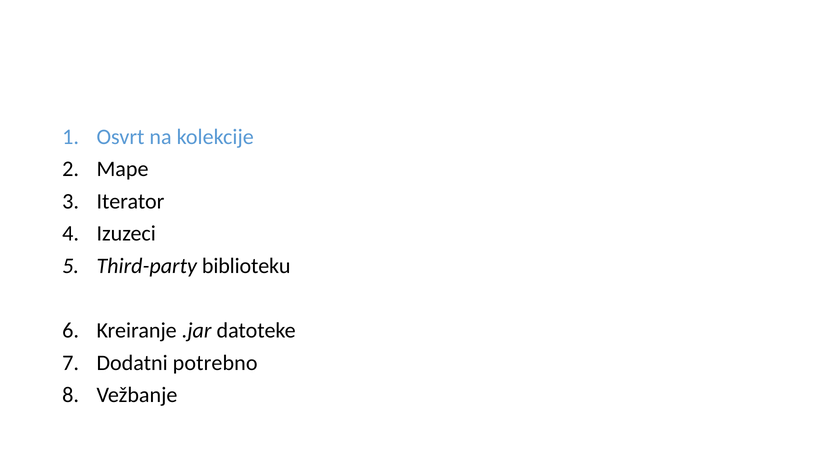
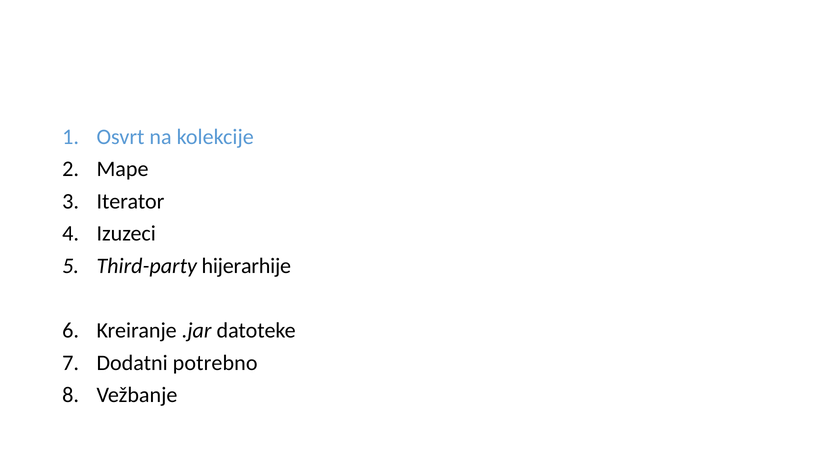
biblioteku: biblioteku -> hijerarhije
